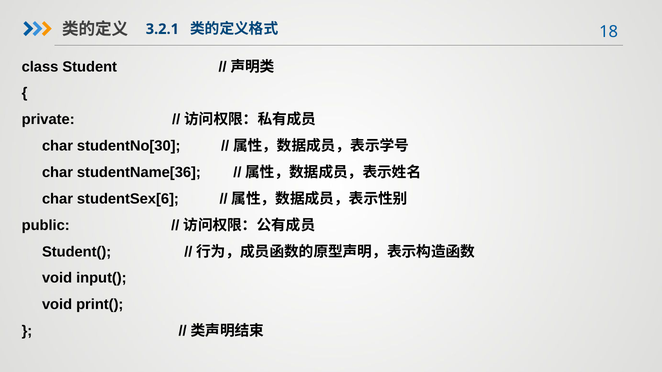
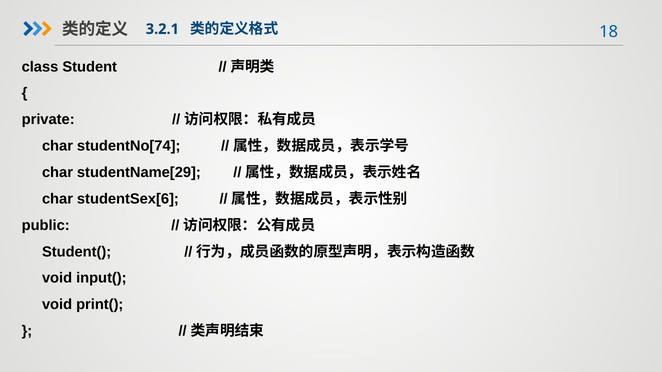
studentNo[30: studentNo[30 -> studentNo[74
studentName[36: studentName[36 -> studentName[29
